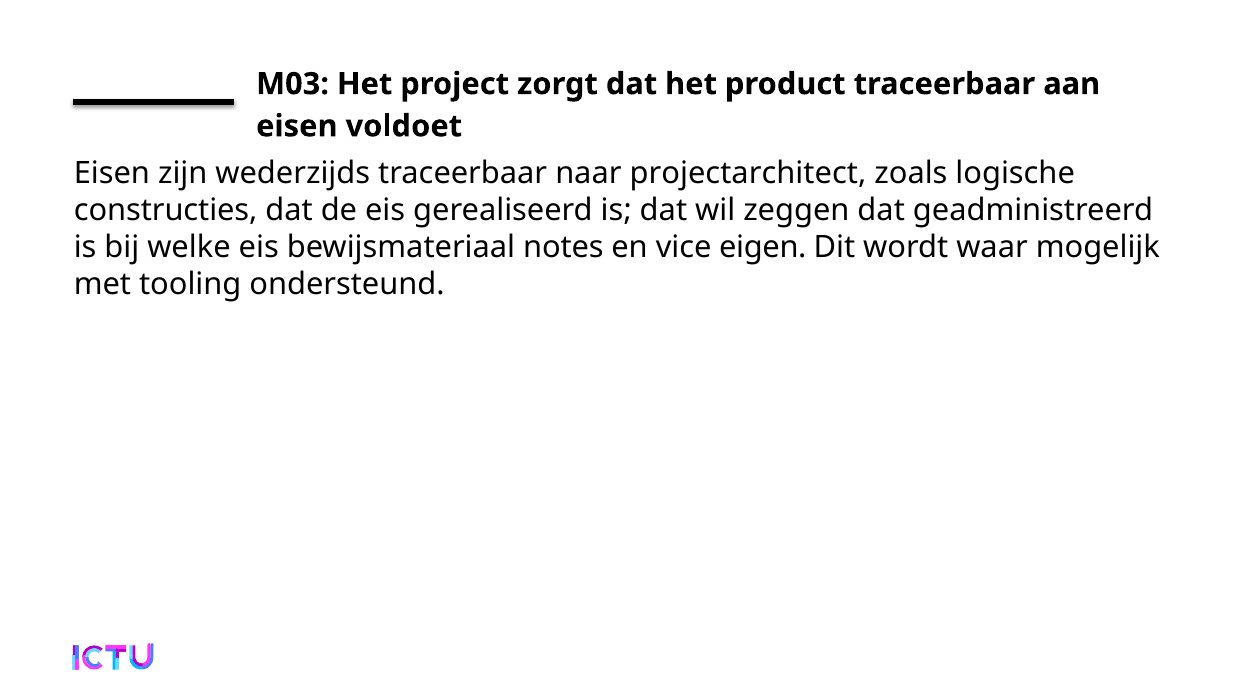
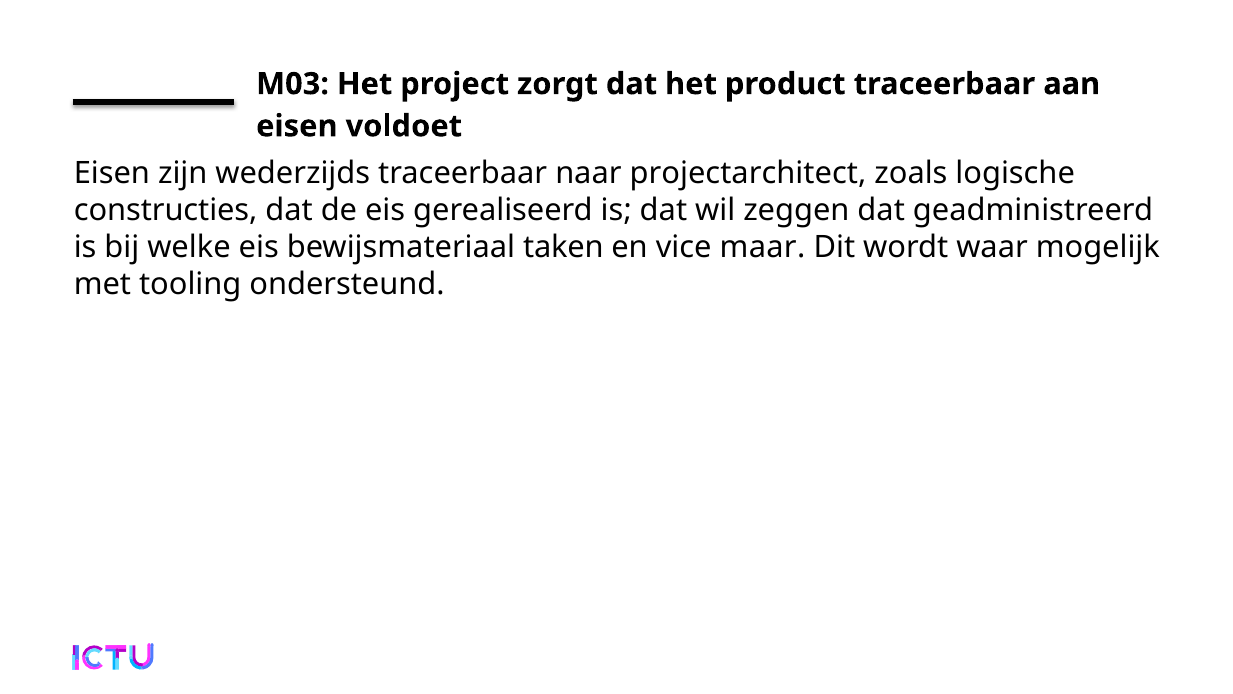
notes: notes -> taken
eigen: eigen -> maar
